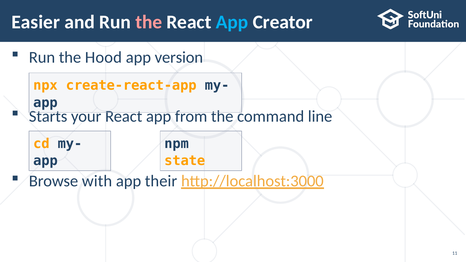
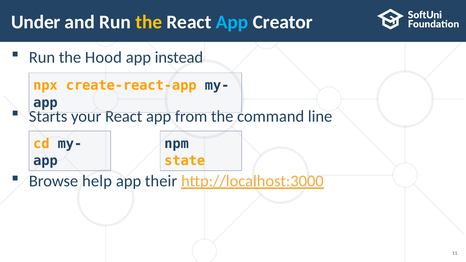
Easier: Easier -> Under
the at (149, 22) colour: pink -> yellow
version: version -> instead
with: with -> help
